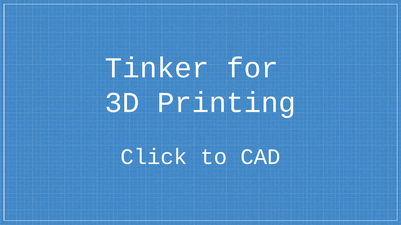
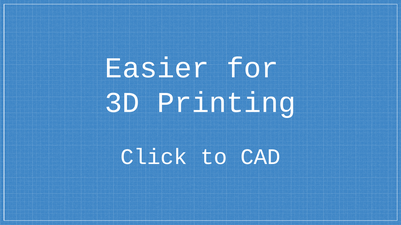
Tinker: Tinker -> Easier
